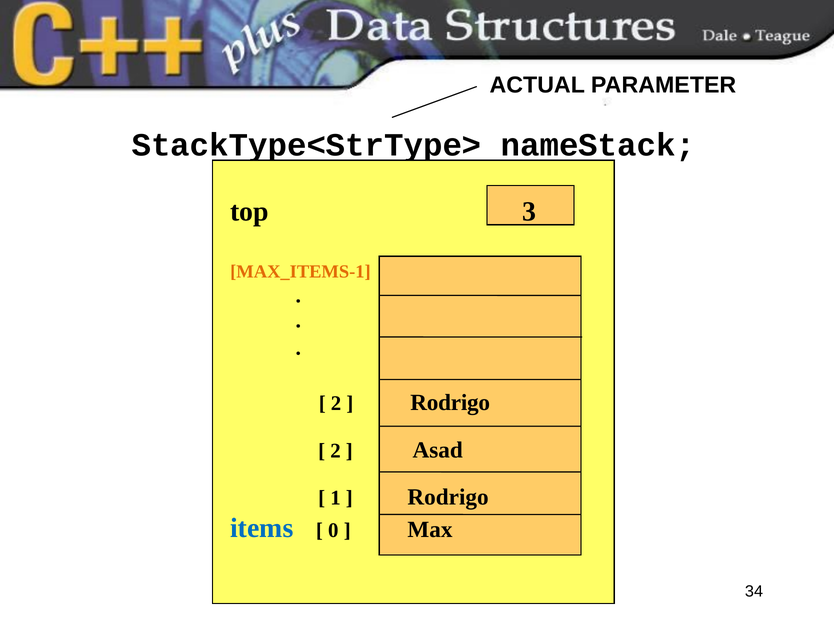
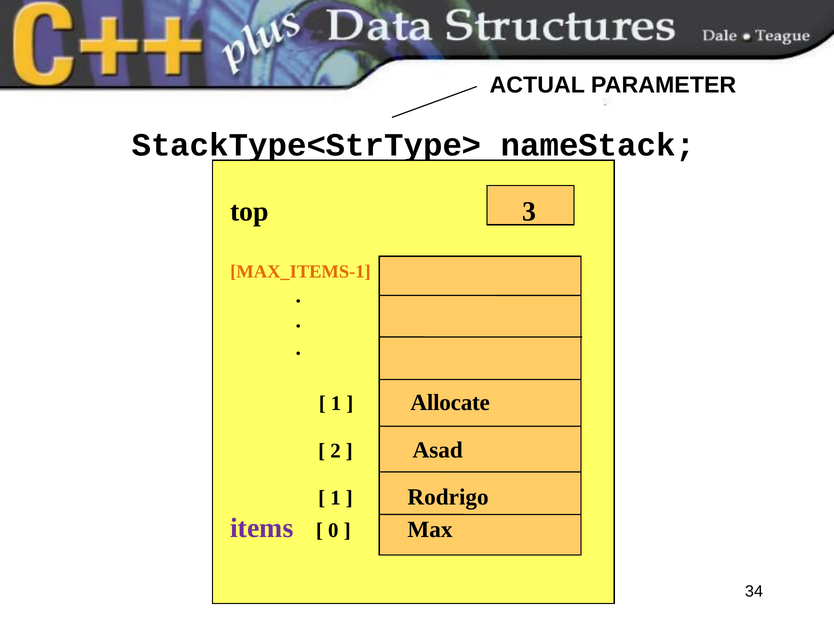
2 at (336, 404): 2 -> 1
Rodrigo at (450, 403): Rodrigo -> Allocate
items colour: blue -> purple
